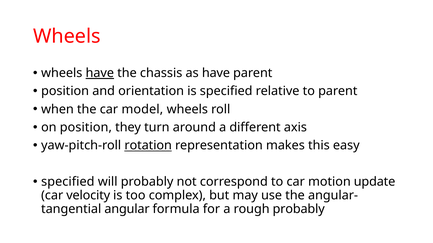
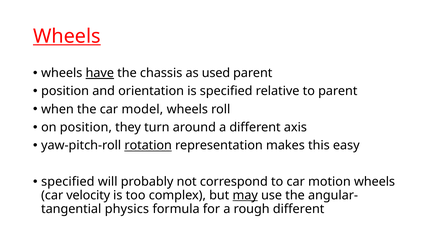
Wheels at (67, 36) underline: none -> present
as have: have -> used
motion update: update -> wheels
may underline: none -> present
angular: angular -> physics
rough probably: probably -> different
